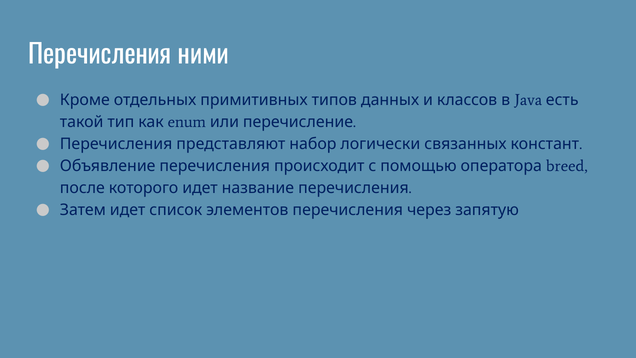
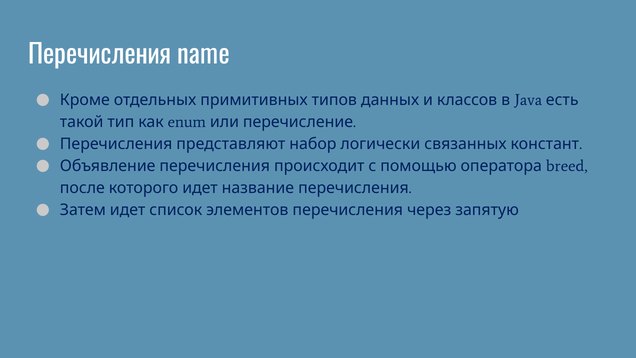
ними: ними -> name
